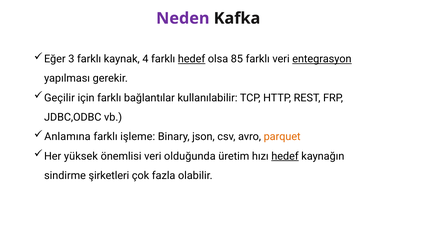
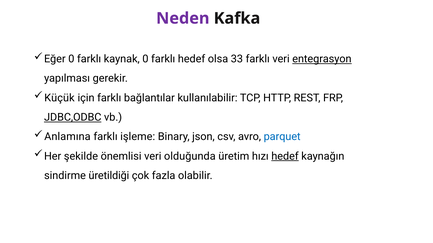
Eğer 3: 3 -> 0
kaynak 4: 4 -> 0
hedef at (192, 59) underline: present -> none
85: 85 -> 33
Geçilir: Geçilir -> Küçük
JDBC,ODBC underline: none -> present
parquet colour: orange -> blue
yüksek: yüksek -> şekilde
şirketleri: şirketleri -> üretildiği
